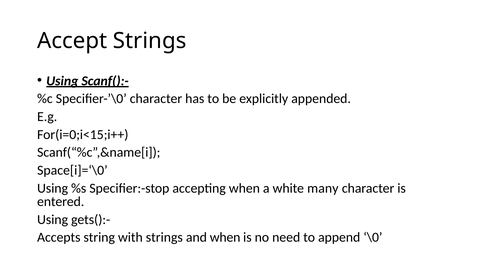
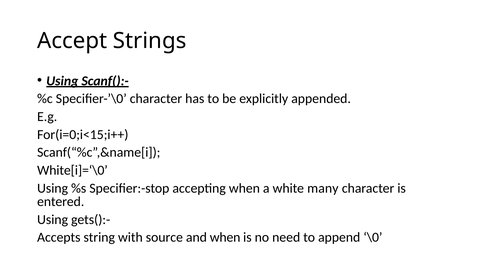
Space[i]=‘\0: Space[i]=‘\0 -> White[i]=‘\0
with strings: strings -> source
